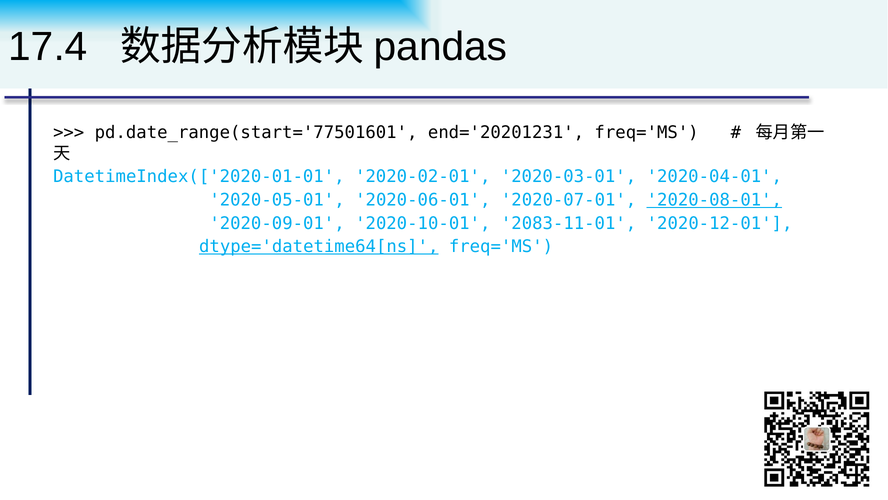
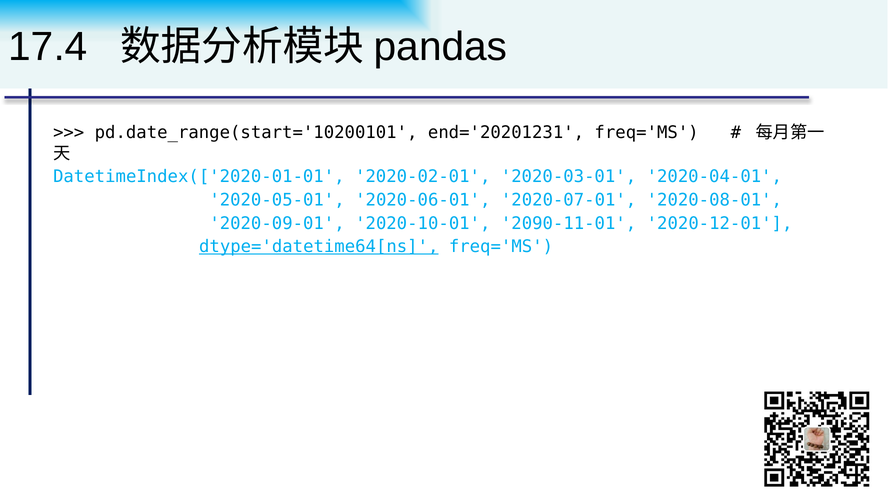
pd.date_range(start='77501601: pd.date_range(start='77501601 -> pd.date_range(start='10200101
2020-08-01 underline: present -> none
2083-11-01: 2083-11-01 -> 2090-11-01
